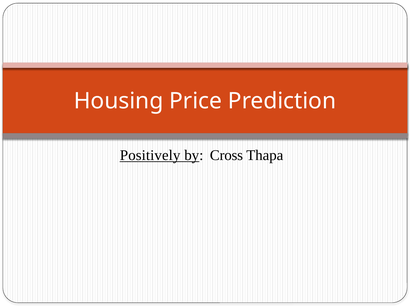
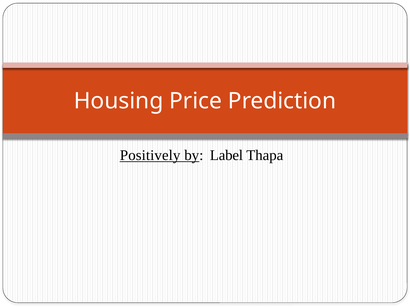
Cross: Cross -> Label
